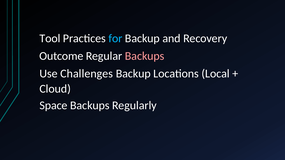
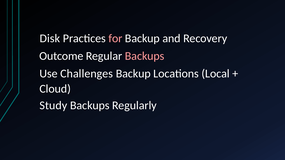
Tool: Tool -> Disk
for colour: light blue -> pink
Space: Space -> Study
